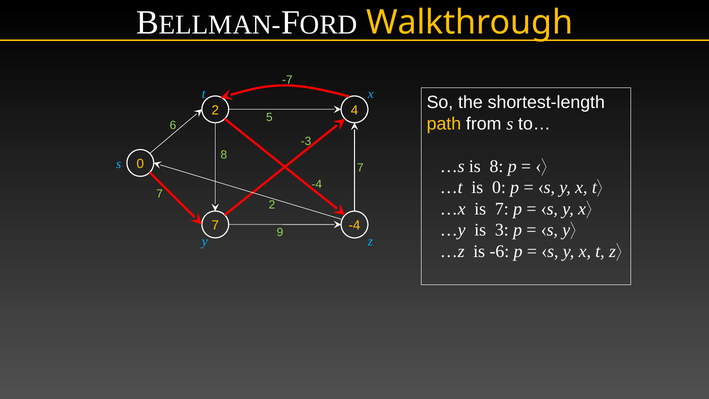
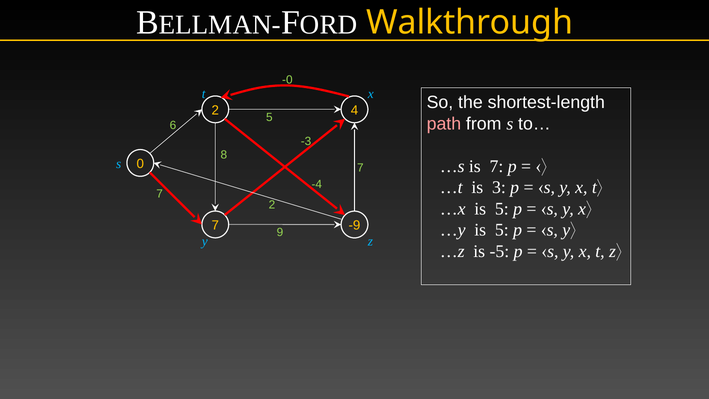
-7: -7 -> -0
path colour: yellow -> pink
is 8: 8 -> 7
is 0: 0 -> 3
…x is 7: 7 -> 5
-4 at (354, 225): -4 -> -9
…y is 3: 3 -> 5
-6: -6 -> -5
